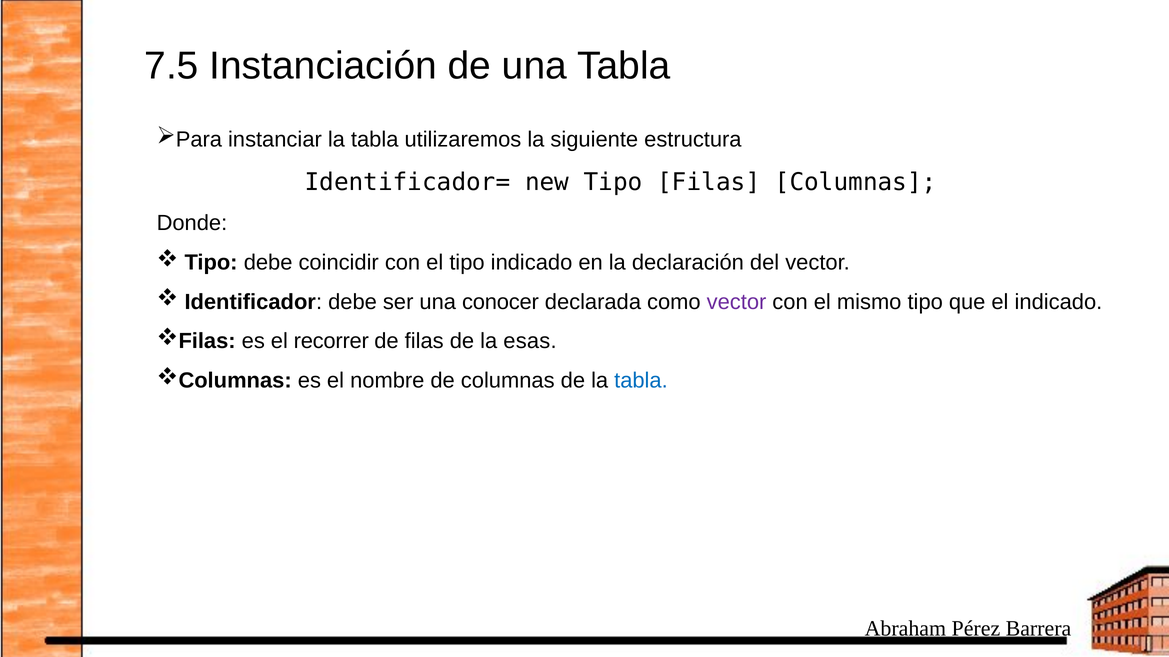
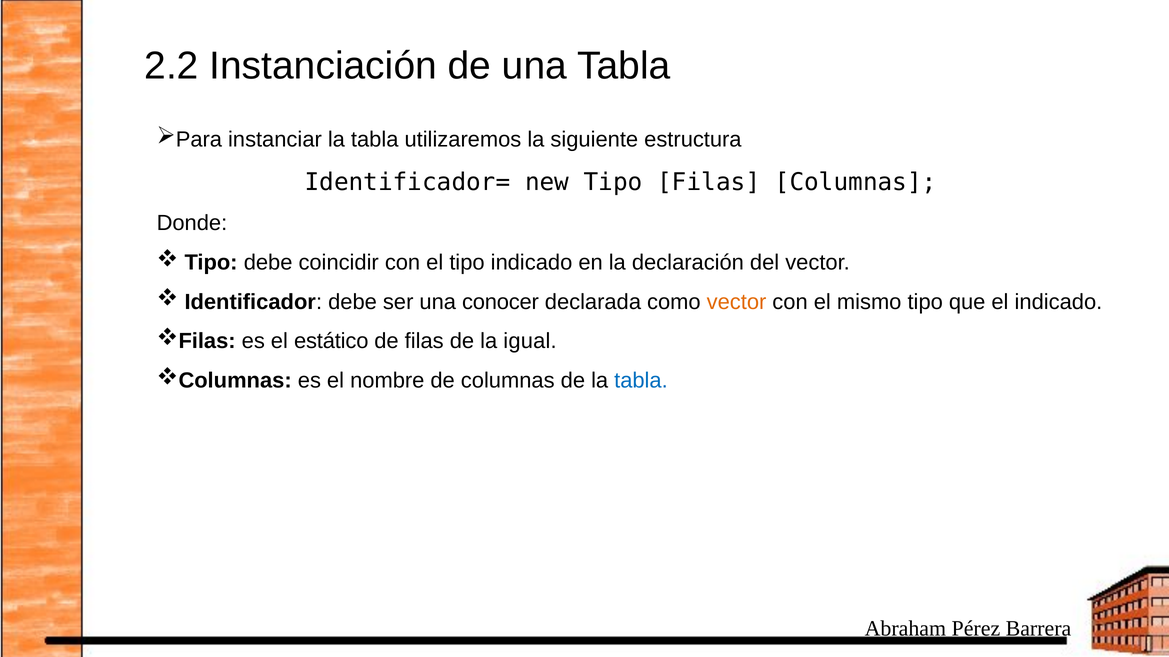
7.5: 7.5 -> 2.2
vector at (737, 302) colour: purple -> orange
recorrer: recorrer -> estático
esas: esas -> igual
